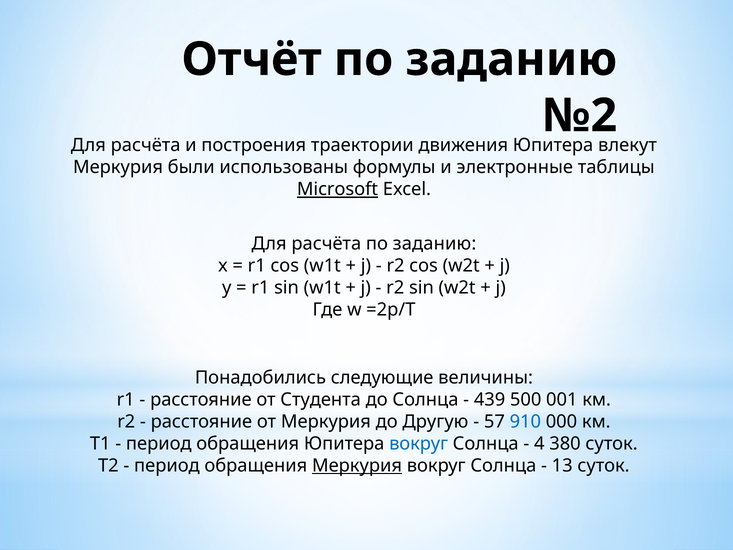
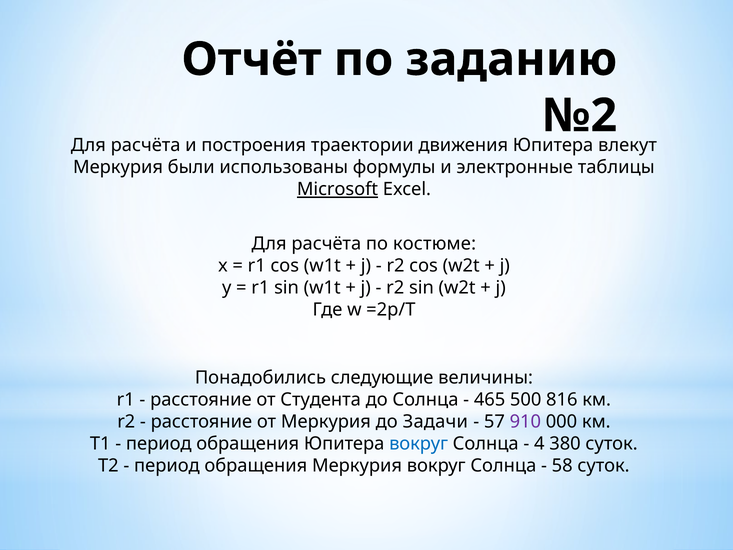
расчёта по заданию: заданию -> костюме
439: 439 -> 465
001: 001 -> 816
Другую: Другую -> Задачи
910 colour: blue -> purple
Меркурия at (357, 465) underline: present -> none
13: 13 -> 58
